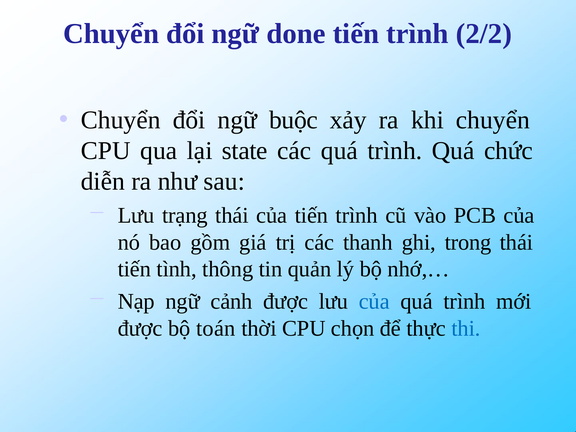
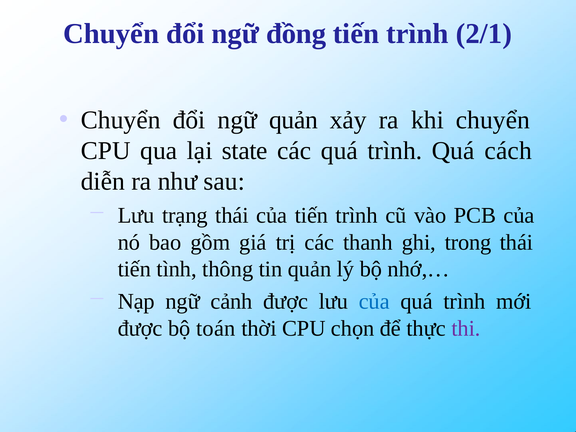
done: done -> đồng
2/2: 2/2 -> 2/1
ngữ buộc: buộc -> quản
chức: chức -> cách
thi colour: blue -> purple
